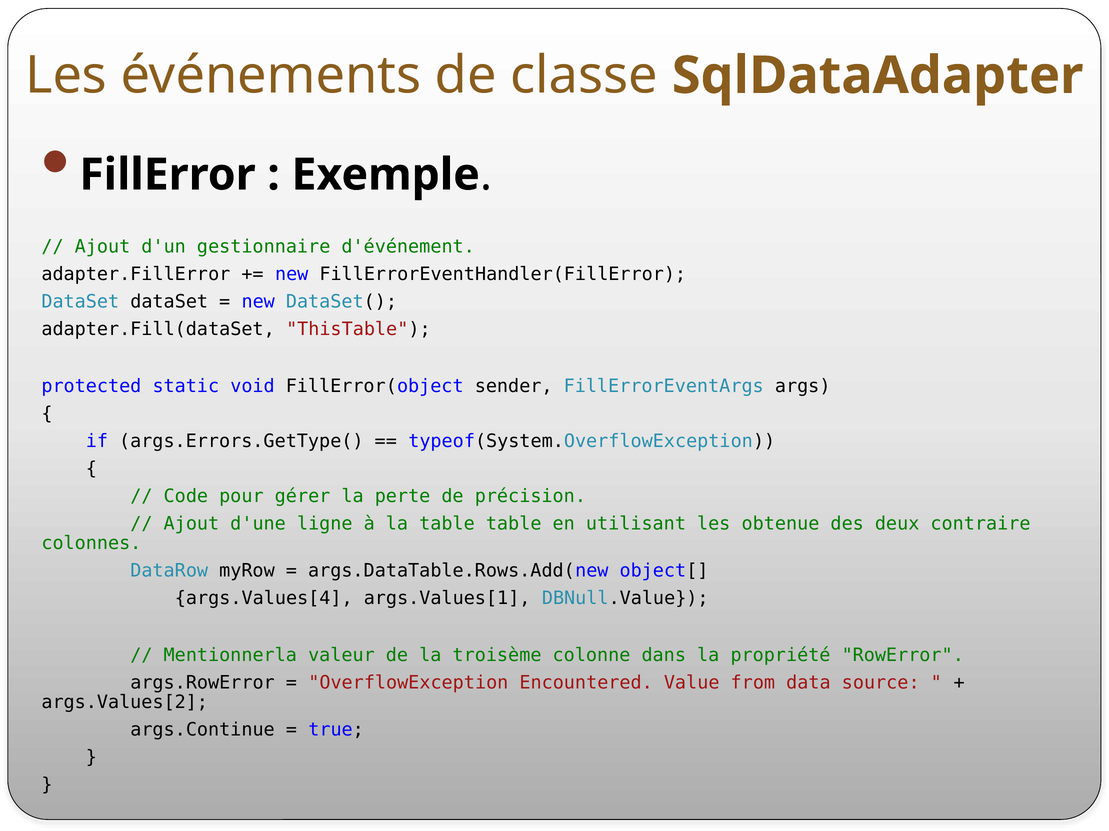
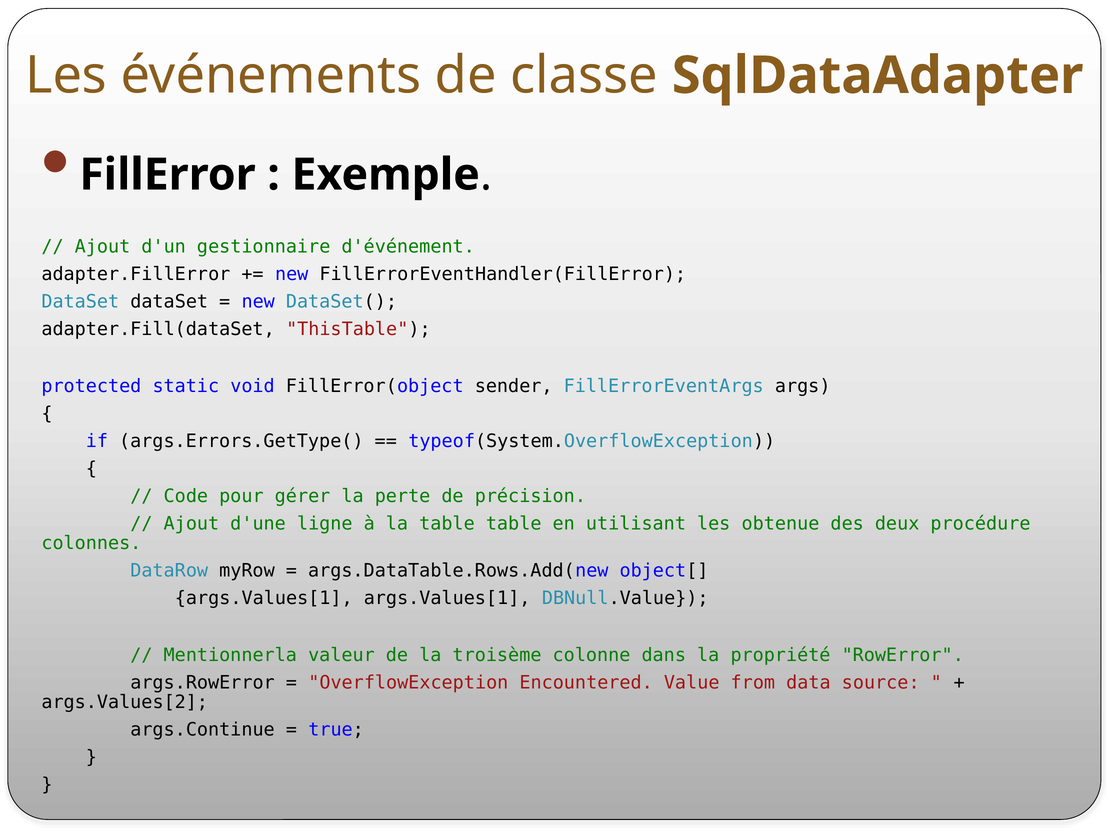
contraire: contraire -> procédure
args.Values[4 at (264, 599): args.Values[4 -> args.Values[1
